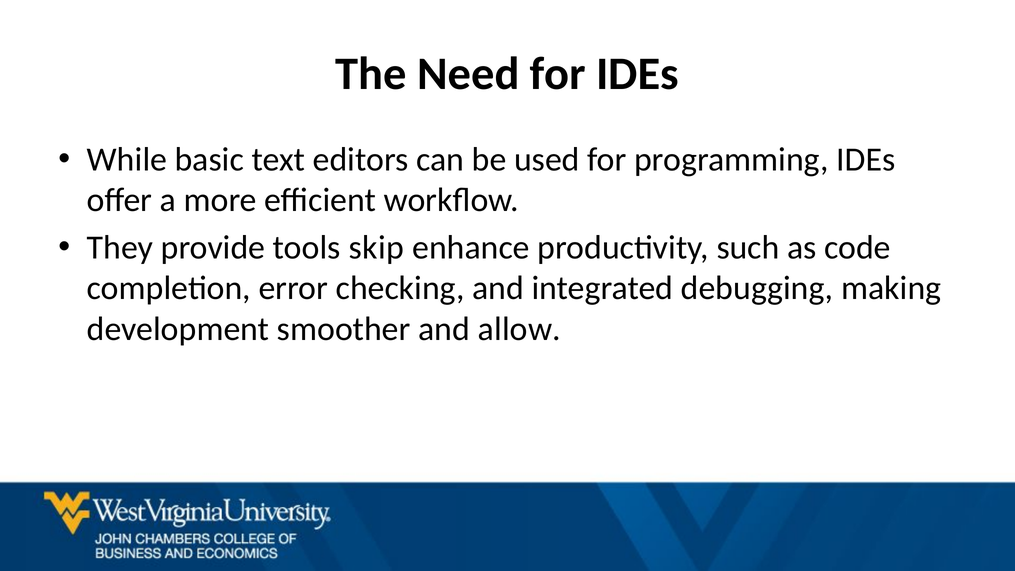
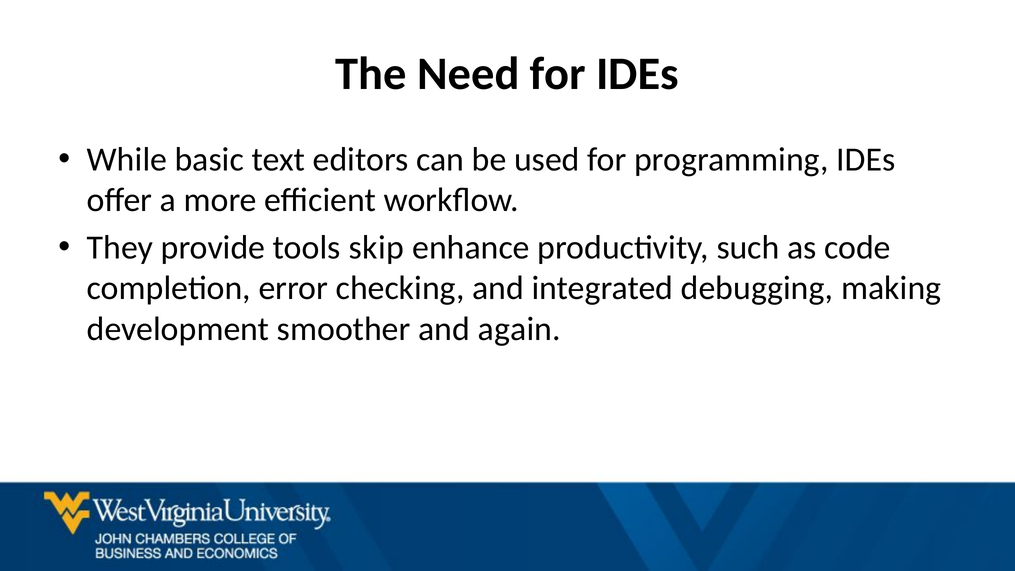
allow: allow -> again
